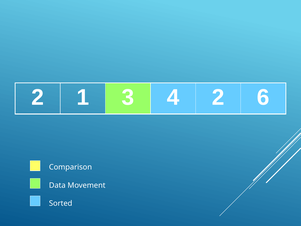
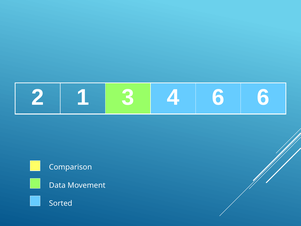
4 2: 2 -> 6
